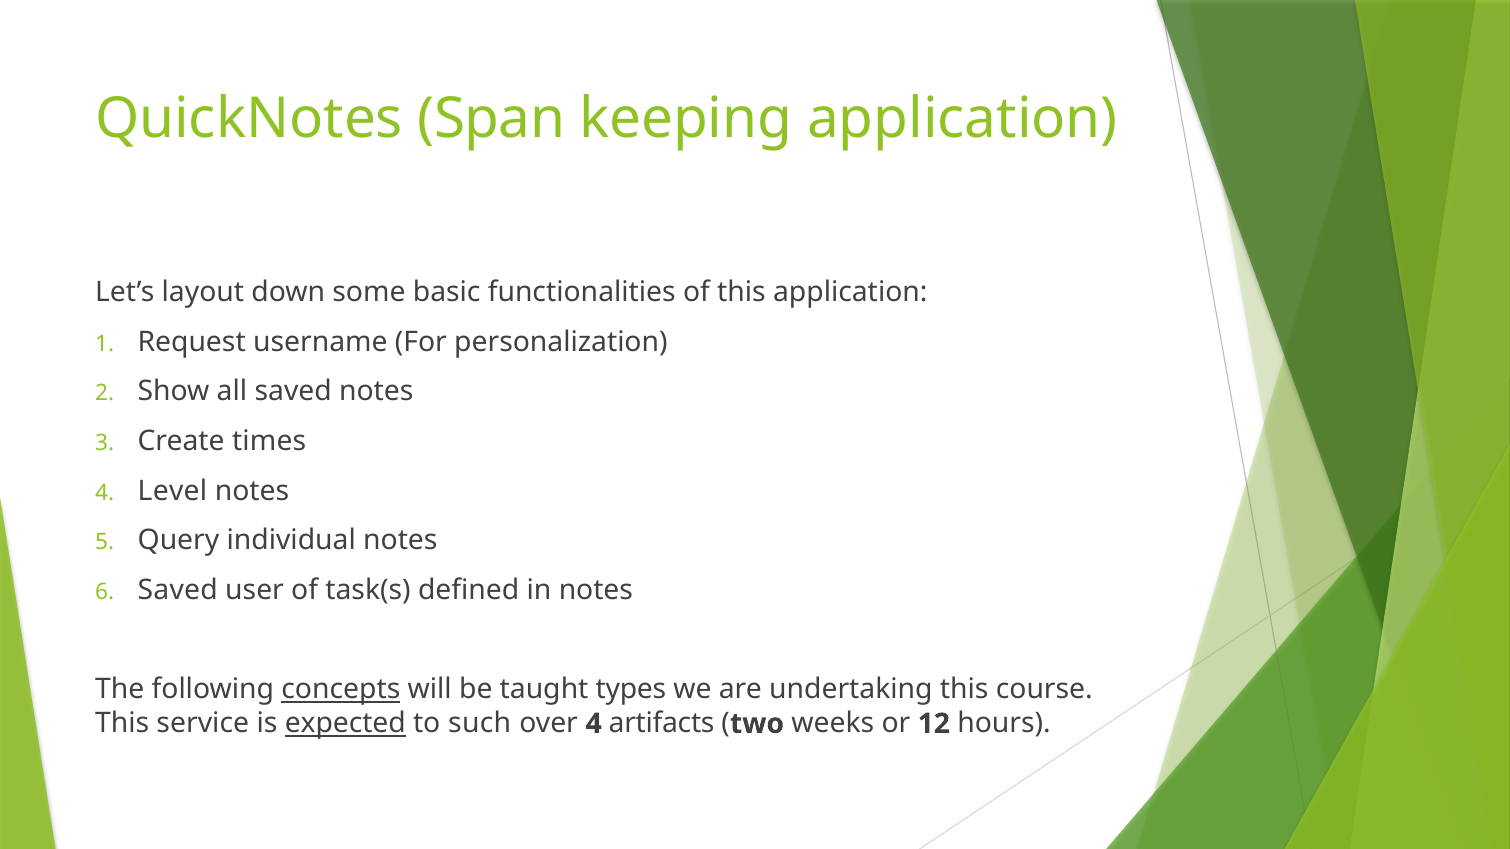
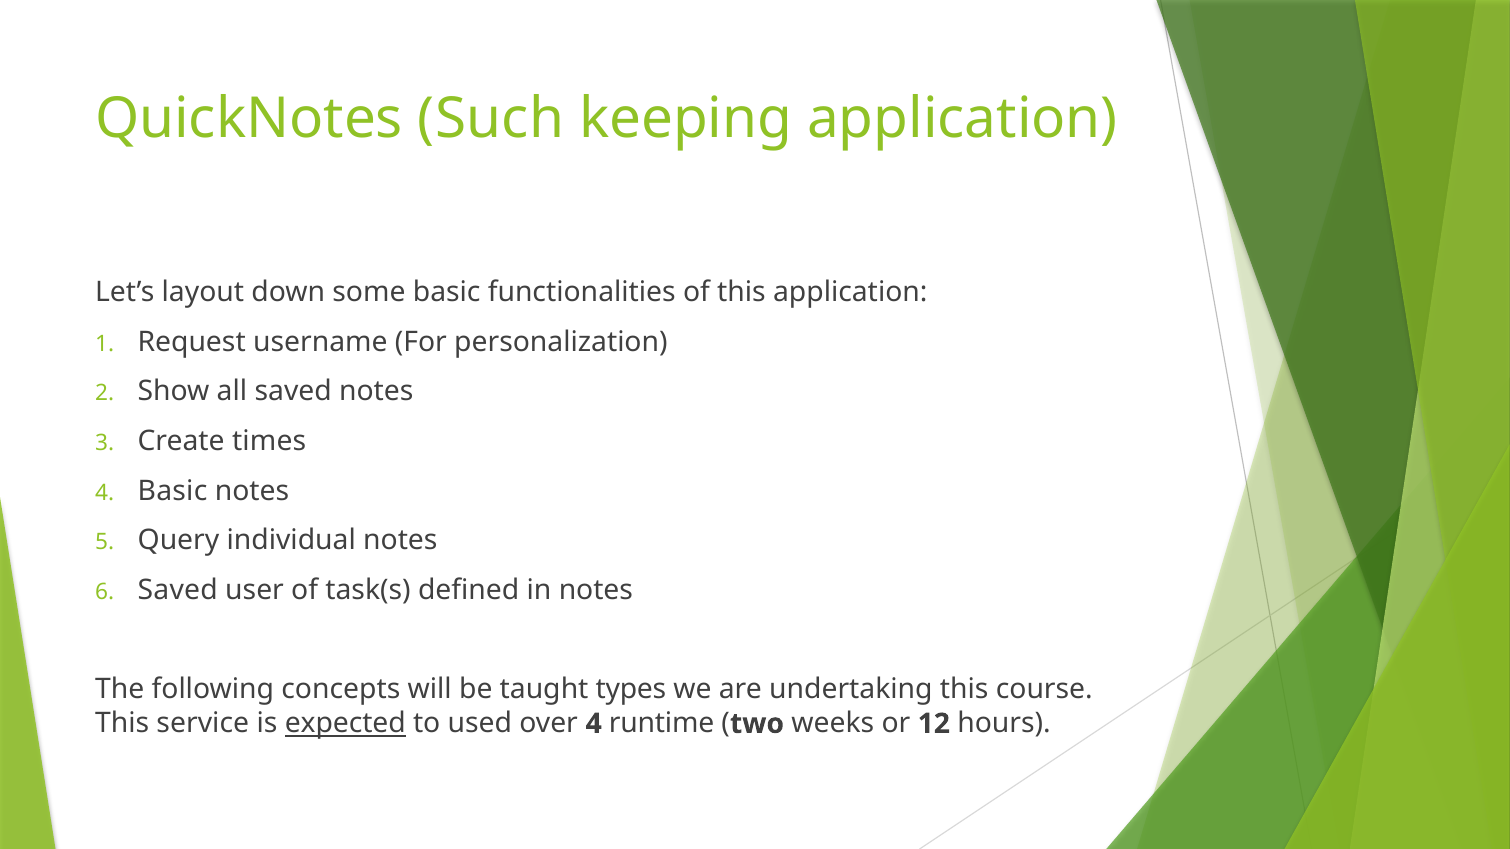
Span: Span -> Such
4 Level: Level -> Basic
concepts underline: present -> none
such: such -> used
artifacts: artifacts -> runtime
